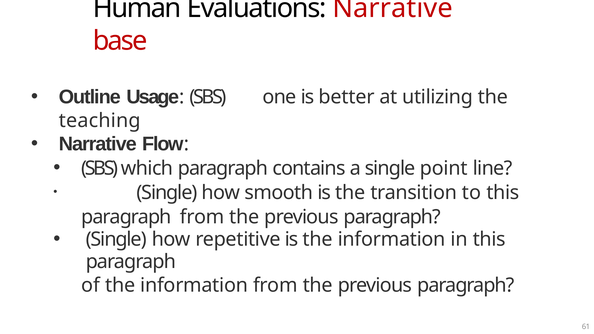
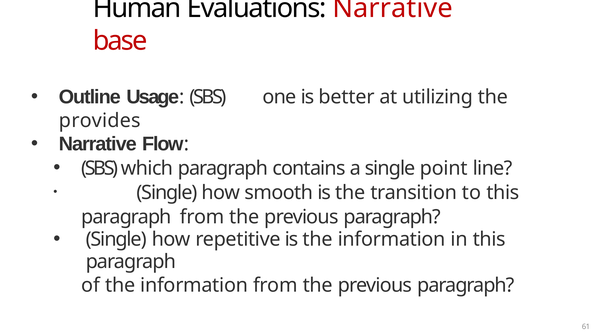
teaching: teaching -> provides
